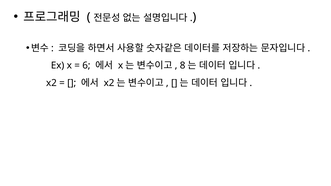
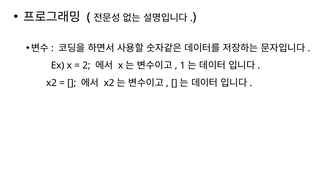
6: 6 -> 2
8: 8 -> 1
